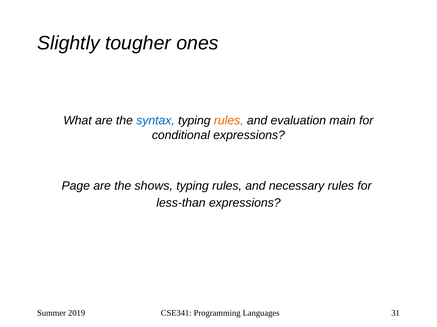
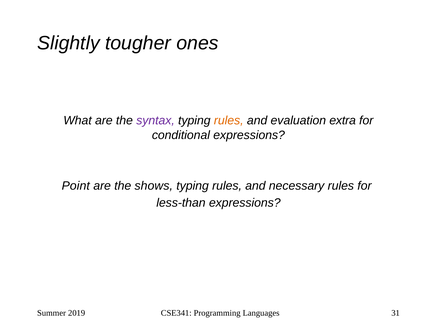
syntax colour: blue -> purple
main: main -> extra
Page: Page -> Point
